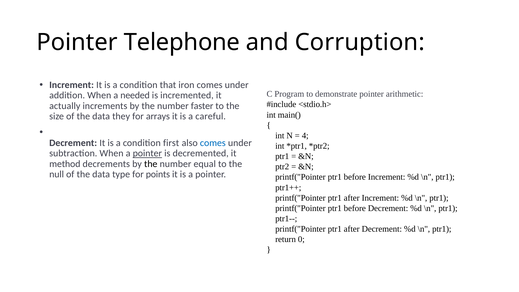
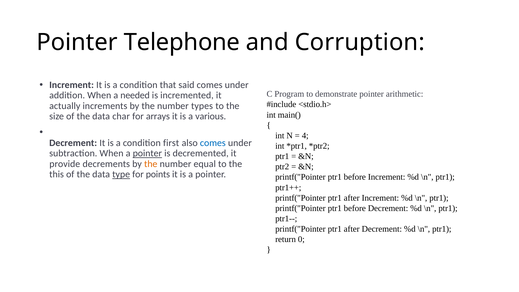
iron: iron -> said
faster: faster -> types
they: they -> char
careful: careful -> various
method: method -> provide
the at (151, 164) colour: black -> orange
null: null -> this
type underline: none -> present
